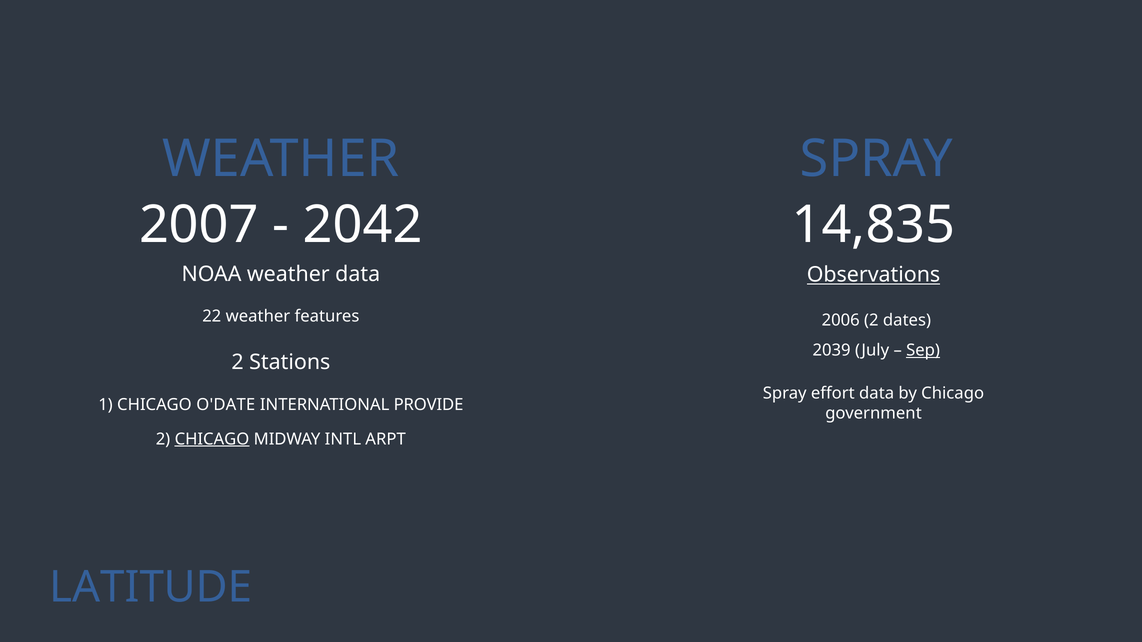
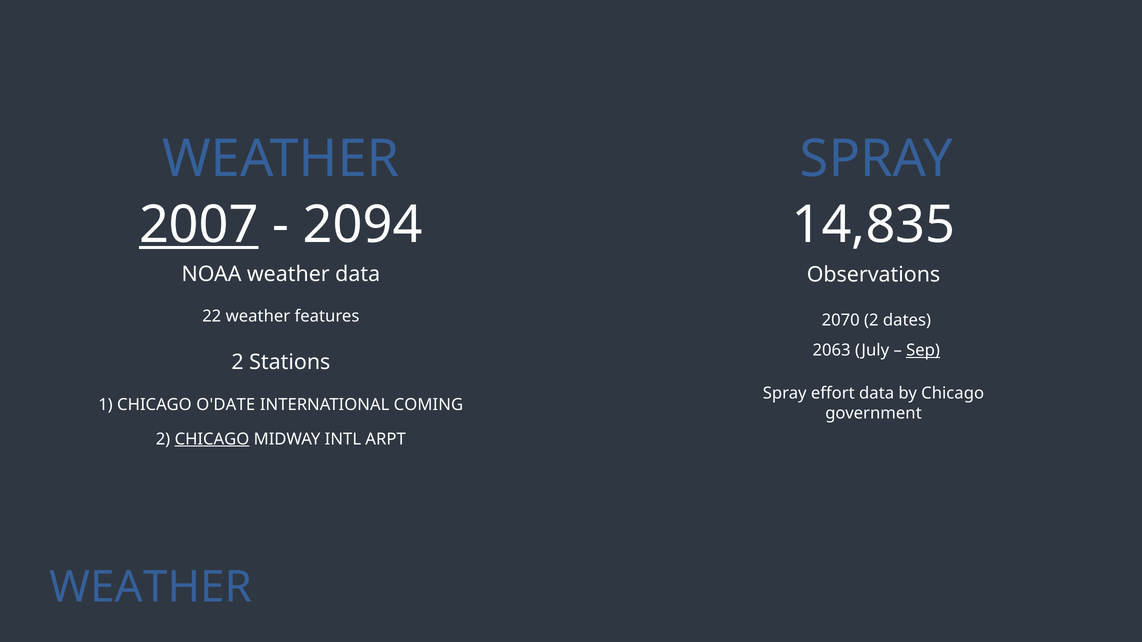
2007 underline: none -> present
2042: 2042 -> 2094
Observations underline: present -> none
2006: 2006 -> 2070
2039: 2039 -> 2063
PROVIDE: PROVIDE -> COMING
LATITUDE at (151, 588): LATITUDE -> WEATHER
